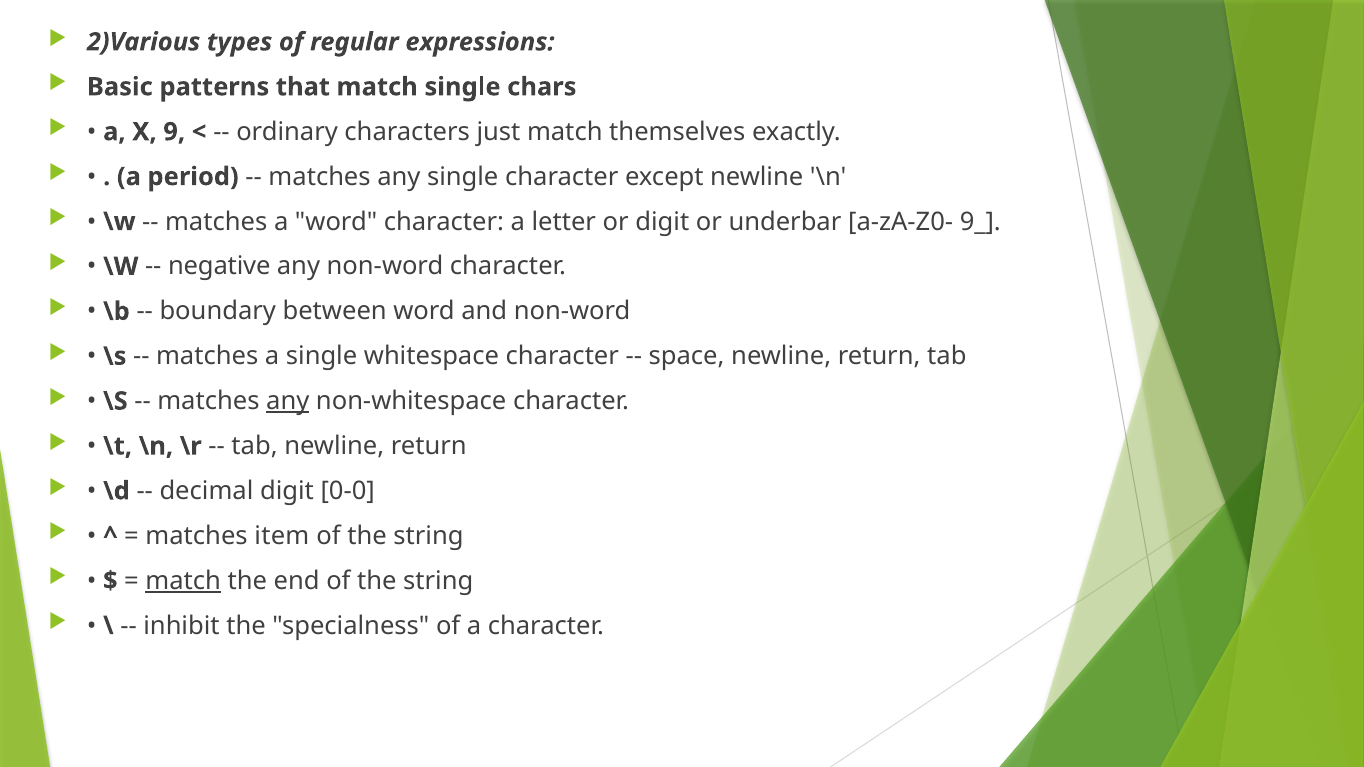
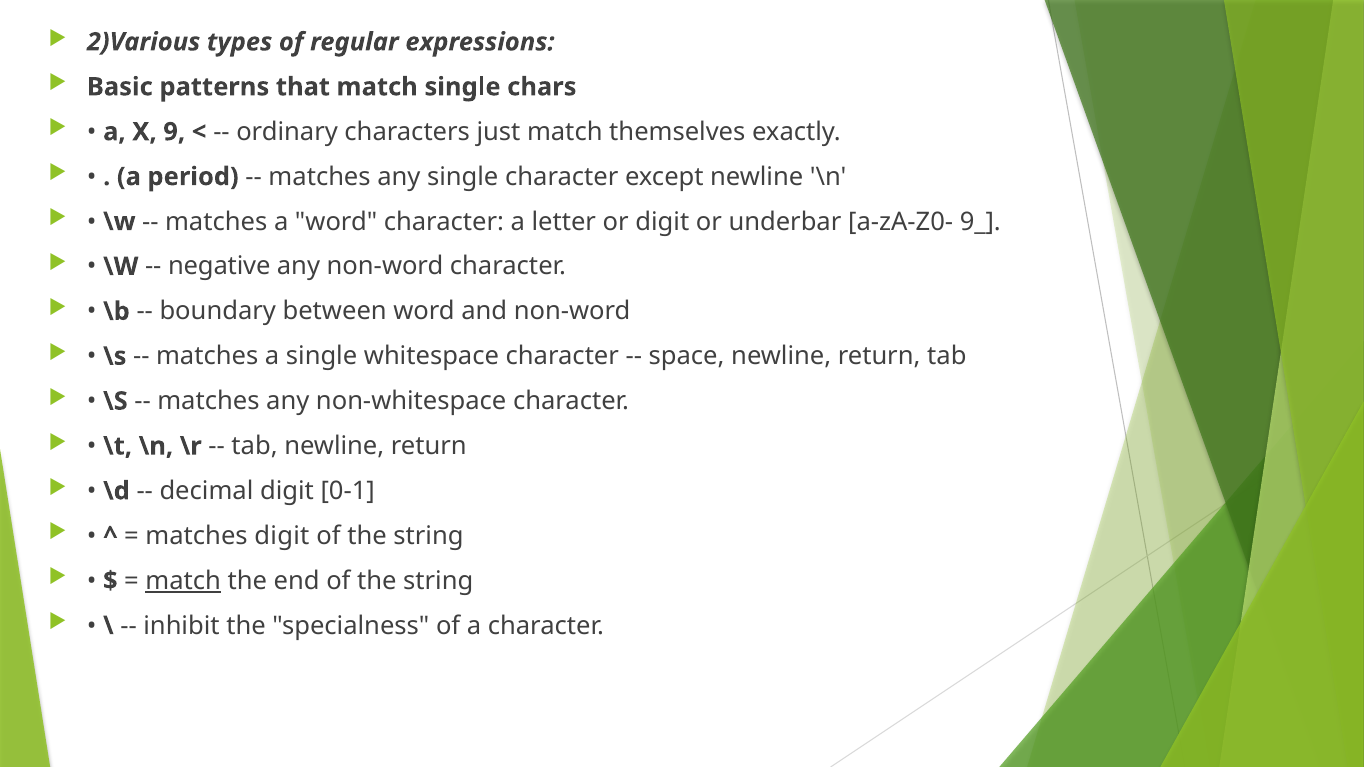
any at (288, 401) underline: present -> none
0-0: 0-0 -> 0-1
matches item: item -> digit
